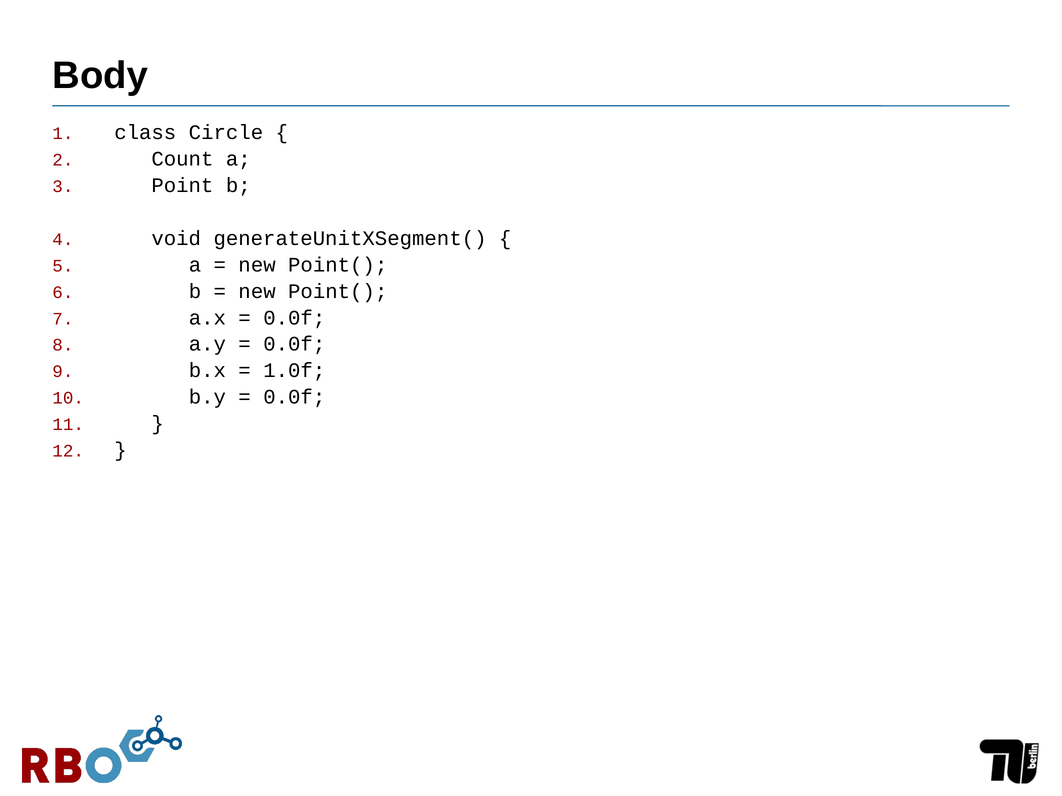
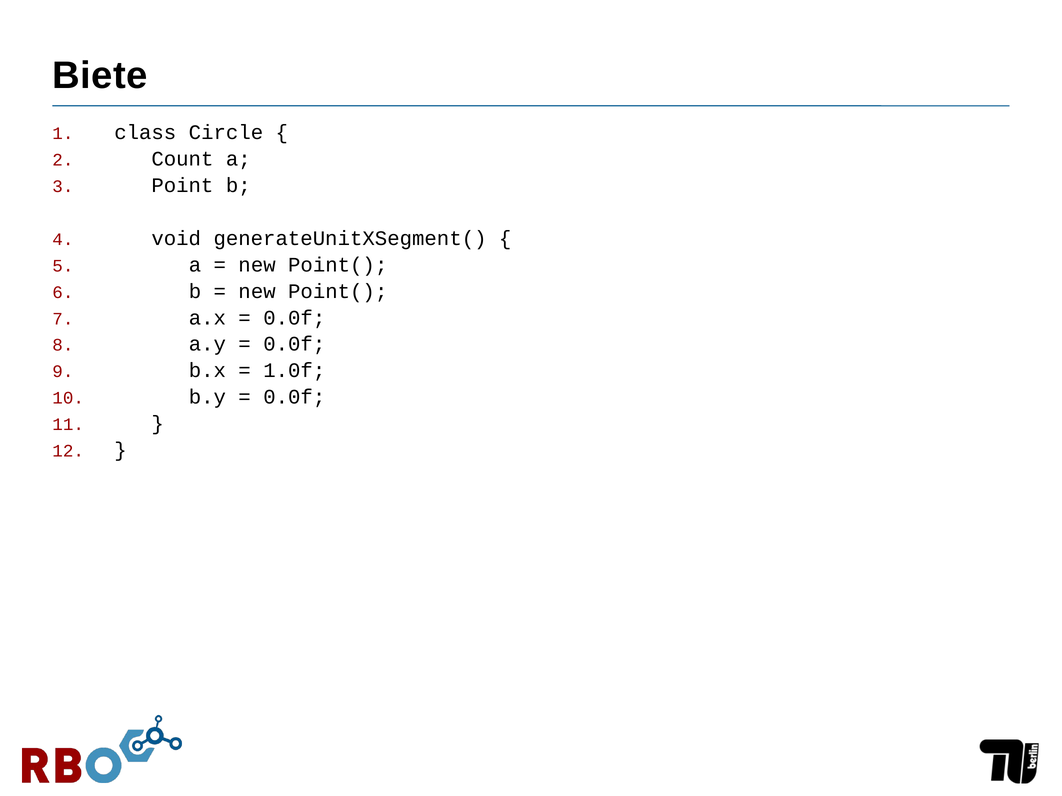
Body: Body -> Biete
